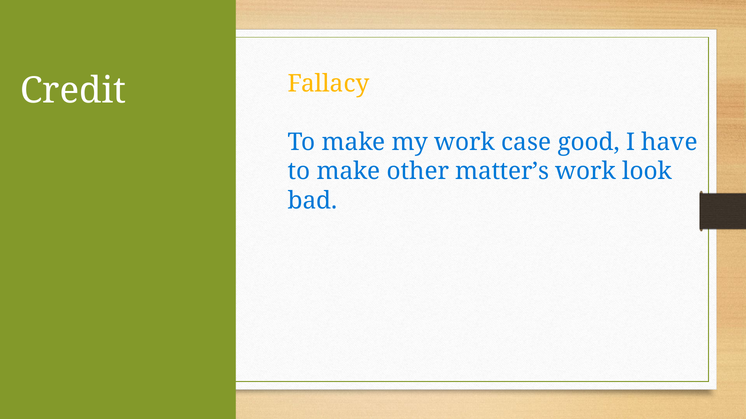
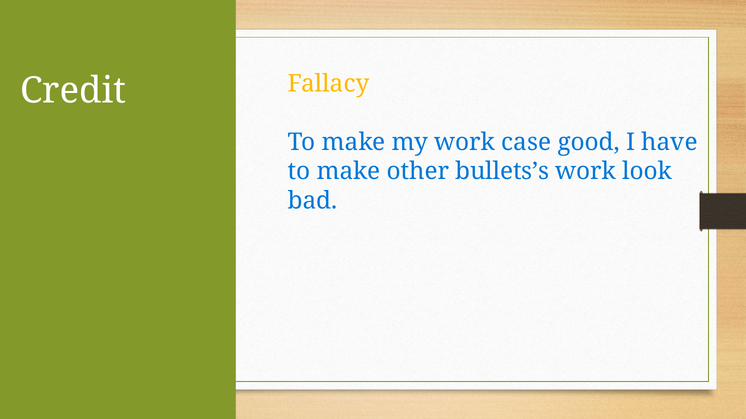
matter’s: matter’s -> bullets’s
